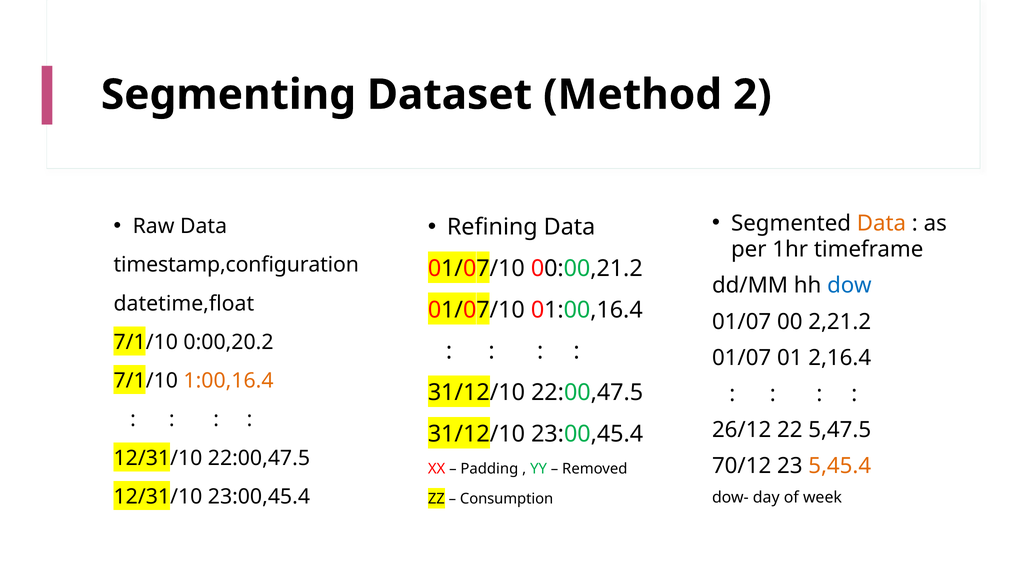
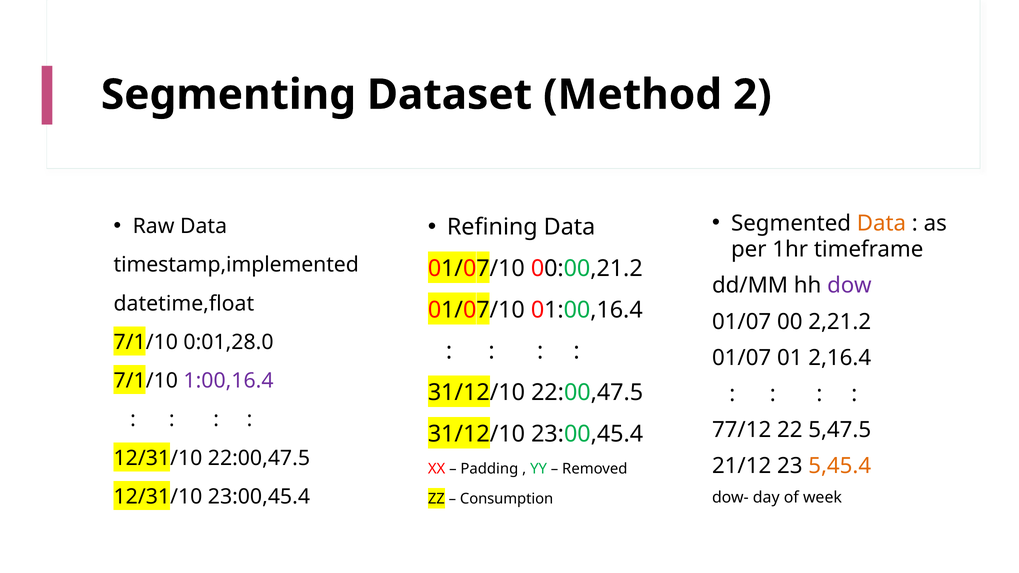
timestamp,configuration: timestamp,configuration -> timestamp,implemented
dow colour: blue -> purple
0:00,20.2: 0:00,20.2 -> 0:01,28.0
1:00,16.4 colour: orange -> purple
26/12: 26/12 -> 77/12
70/12: 70/12 -> 21/12
